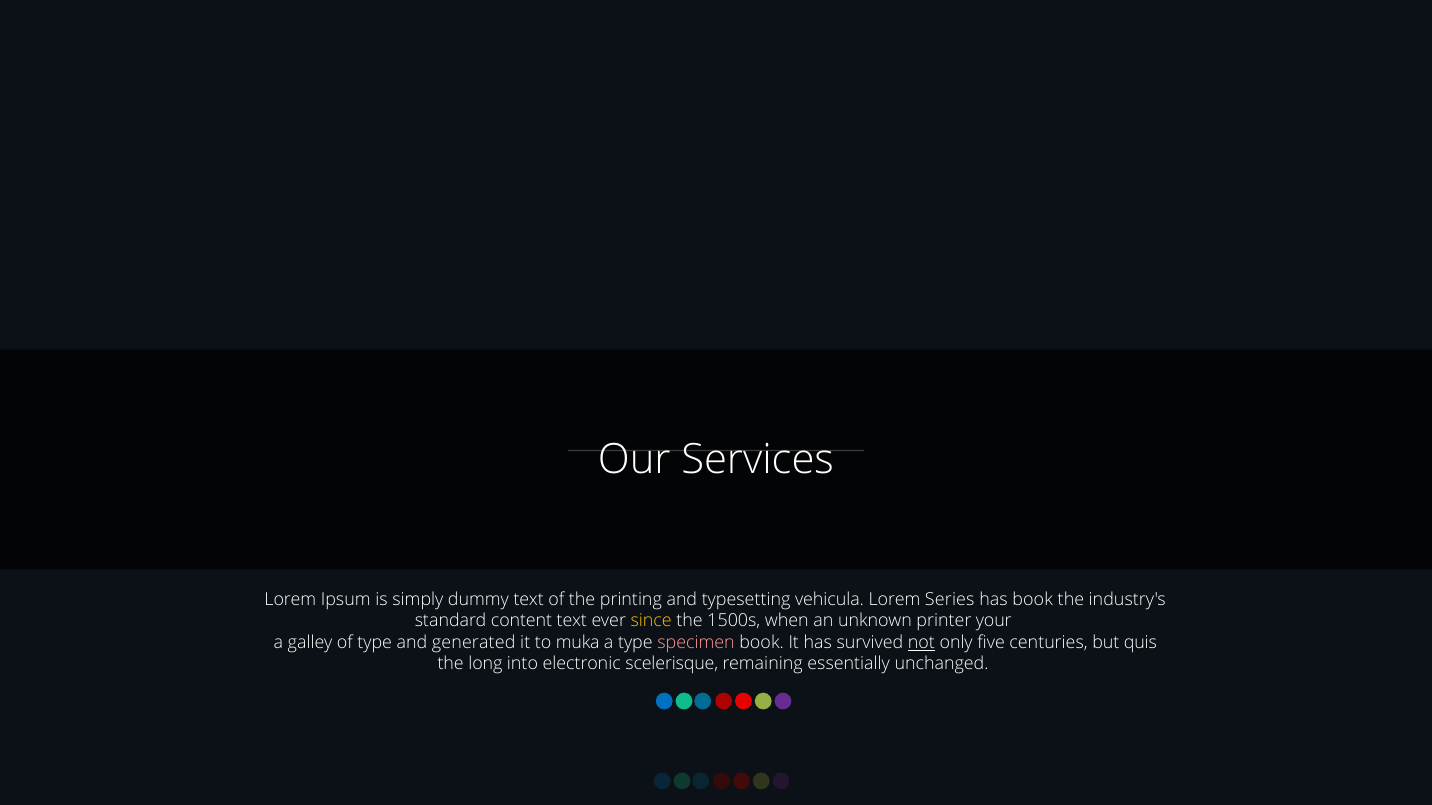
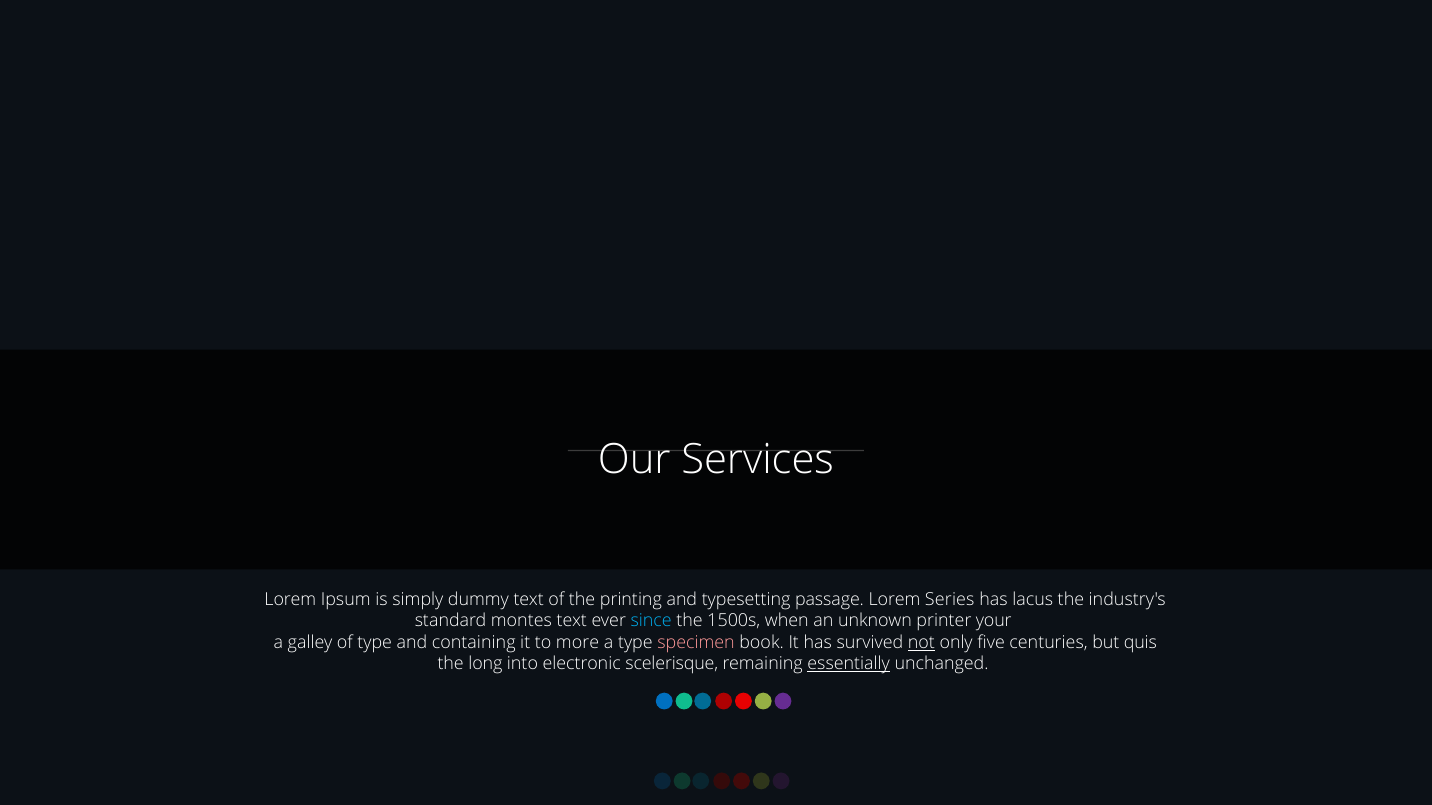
vehicula: vehicula -> passage
has book: book -> lacus
content: content -> montes
since colour: yellow -> light blue
generated: generated -> containing
muka: muka -> more
essentially underline: none -> present
